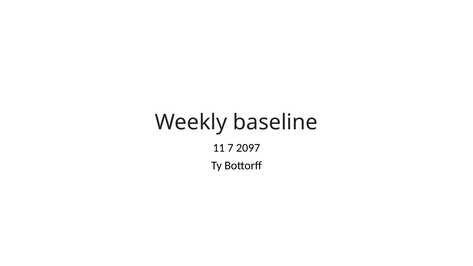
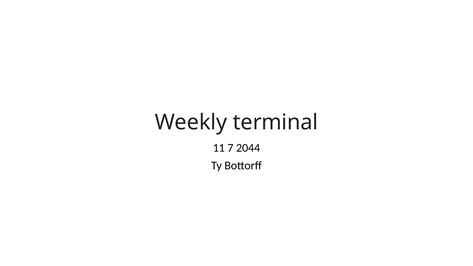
baseline: baseline -> terminal
2097: 2097 -> 2044
